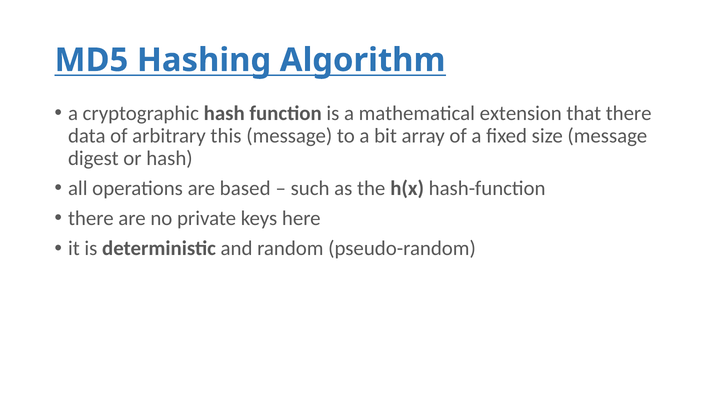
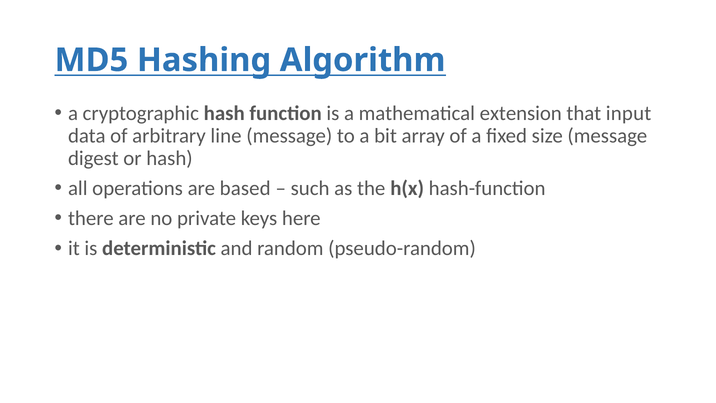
that there: there -> input
this: this -> line
